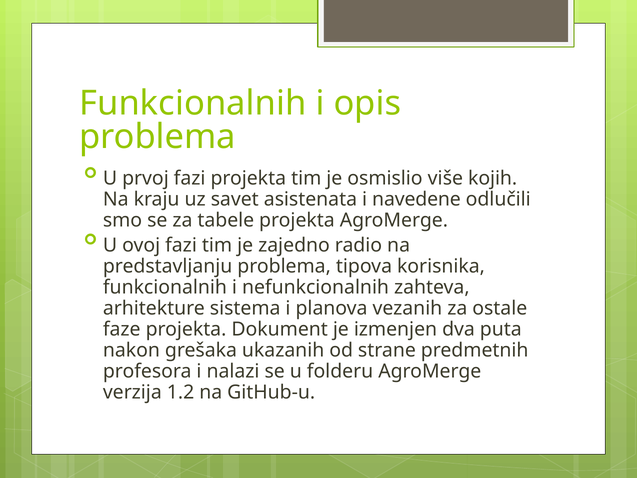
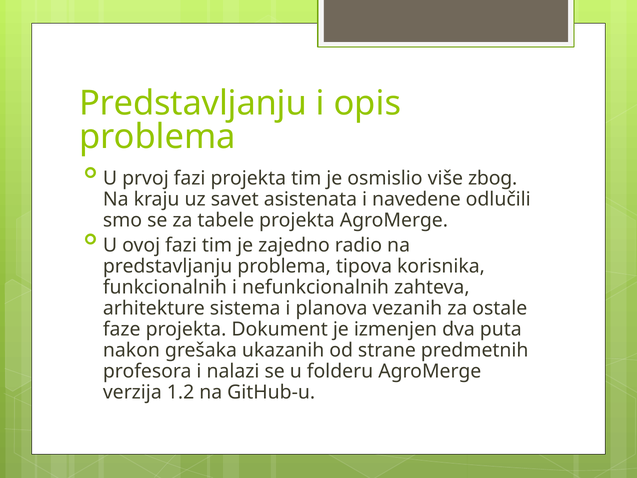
Funkcionalnih at (193, 103): Funkcionalnih -> Predstavljanju
kojih: kojih -> zbog
